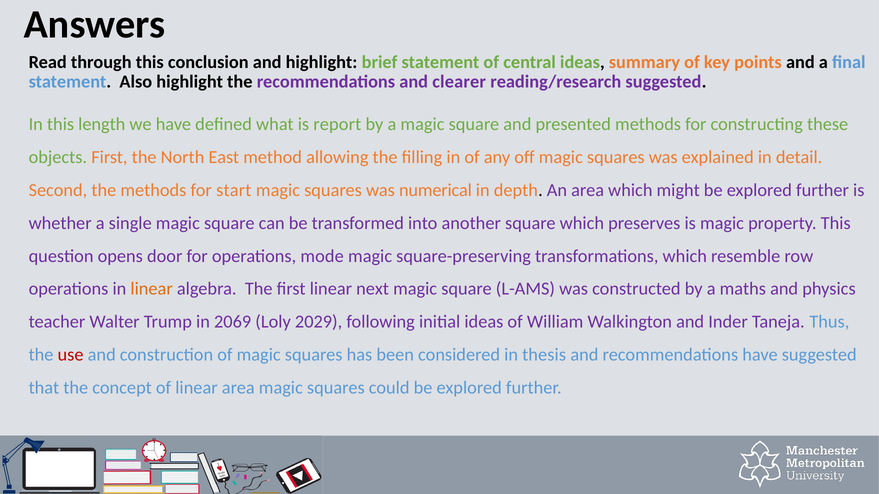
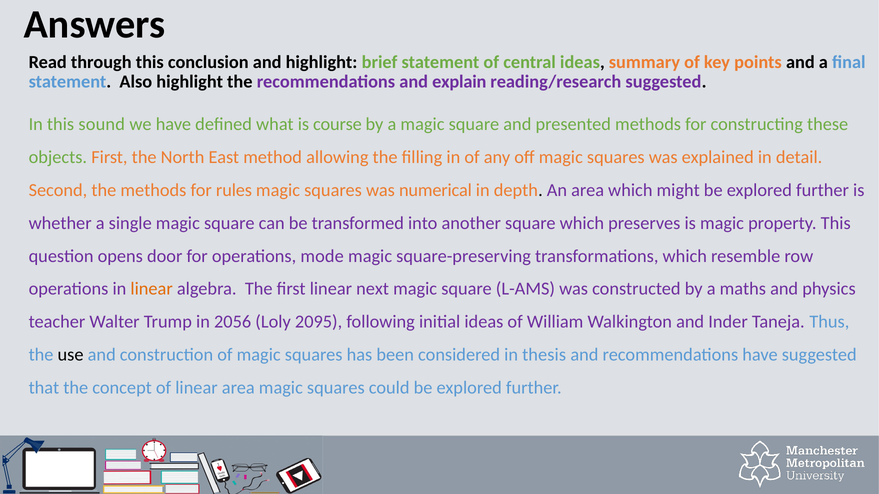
clearer: clearer -> explain
length: length -> sound
report: report -> course
start: start -> rules
2069: 2069 -> 2056
2029: 2029 -> 2095
use colour: red -> black
